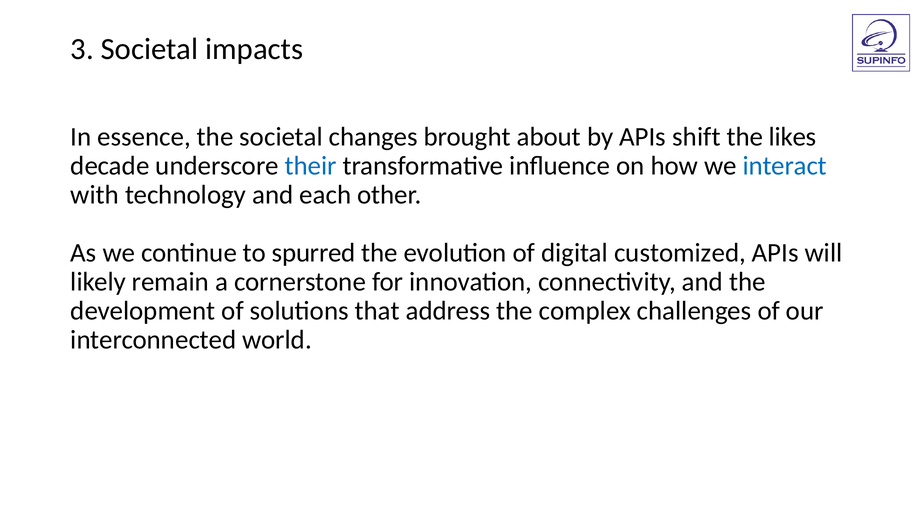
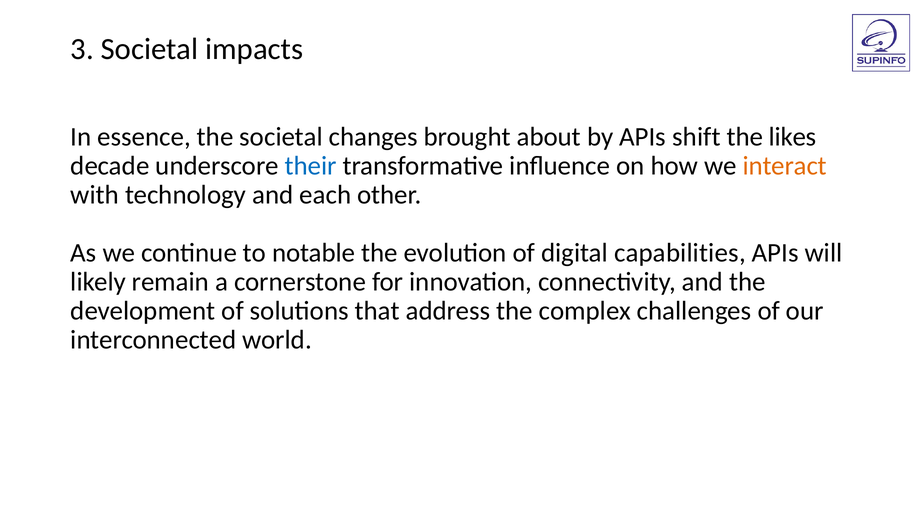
interact colour: blue -> orange
spurred: spurred -> notable
customized: customized -> capabilities
